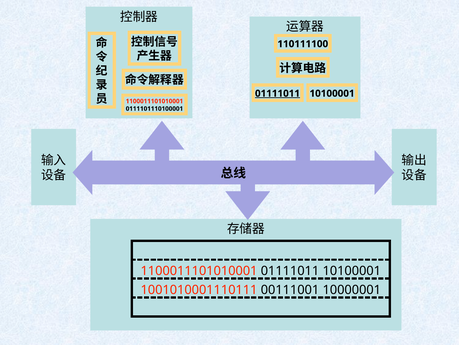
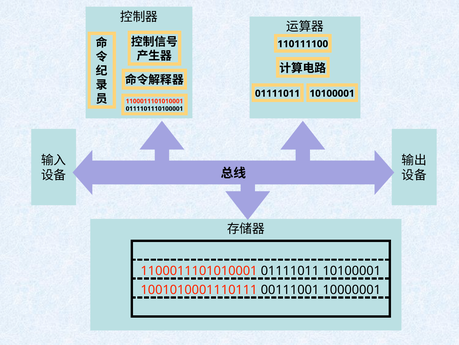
01111011 at (278, 93) underline: present -> none
